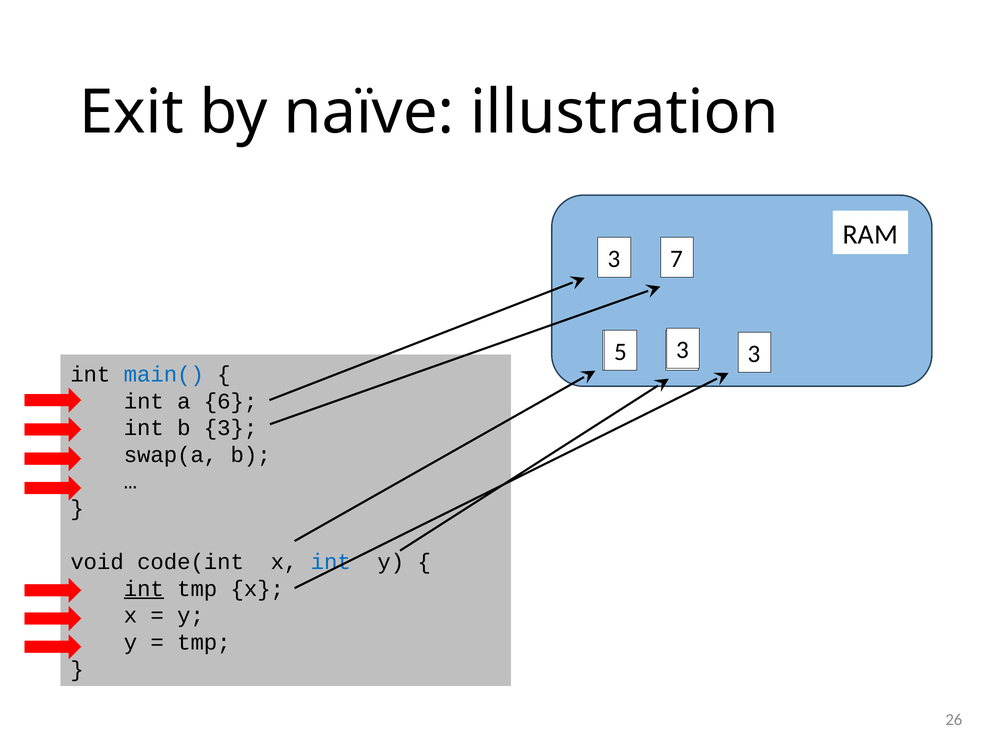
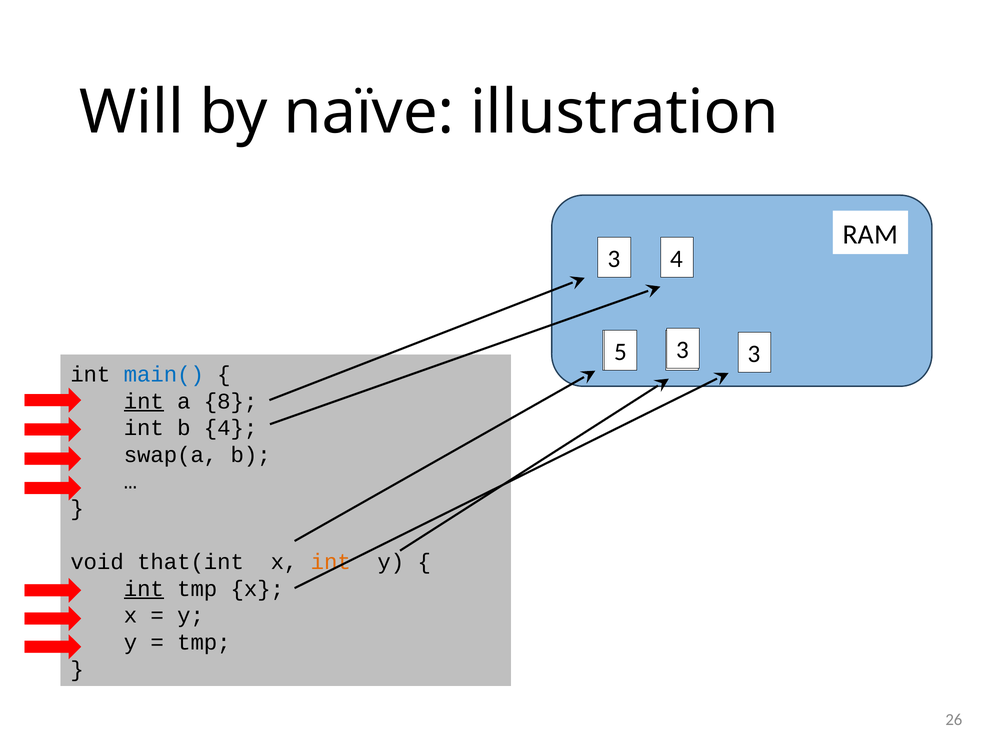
Exit: Exit -> Will
3 7: 7 -> 4
int at (144, 401) underline: none -> present
6: 6 -> 8
b 3: 3 -> 4
code(int: code(int -> that(int
int at (331, 562) colour: blue -> orange
